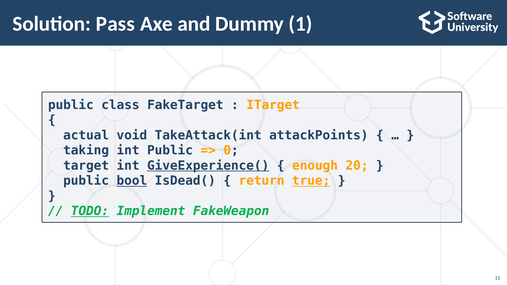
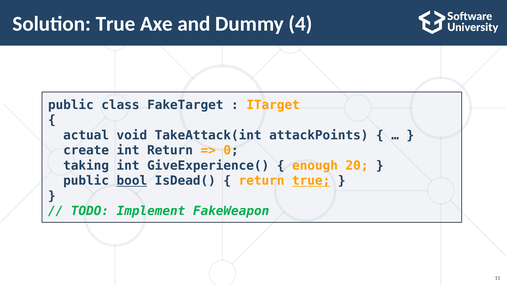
Solution Pass: Pass -> True
1: 1 -> 4
taking: taking -> create
int Public: Public -> Return
target: target -> taking
GiveExperience( underline: present -> none
TODO underline: present -> none
